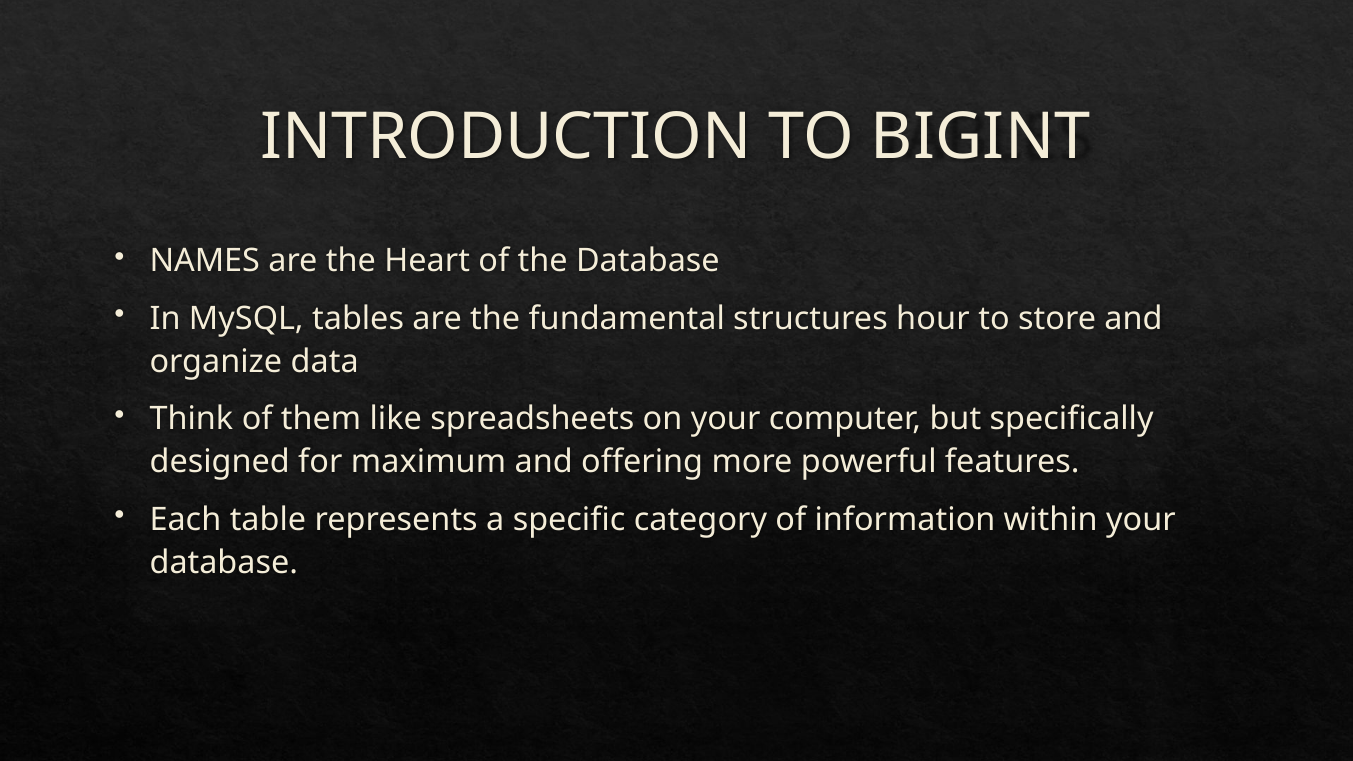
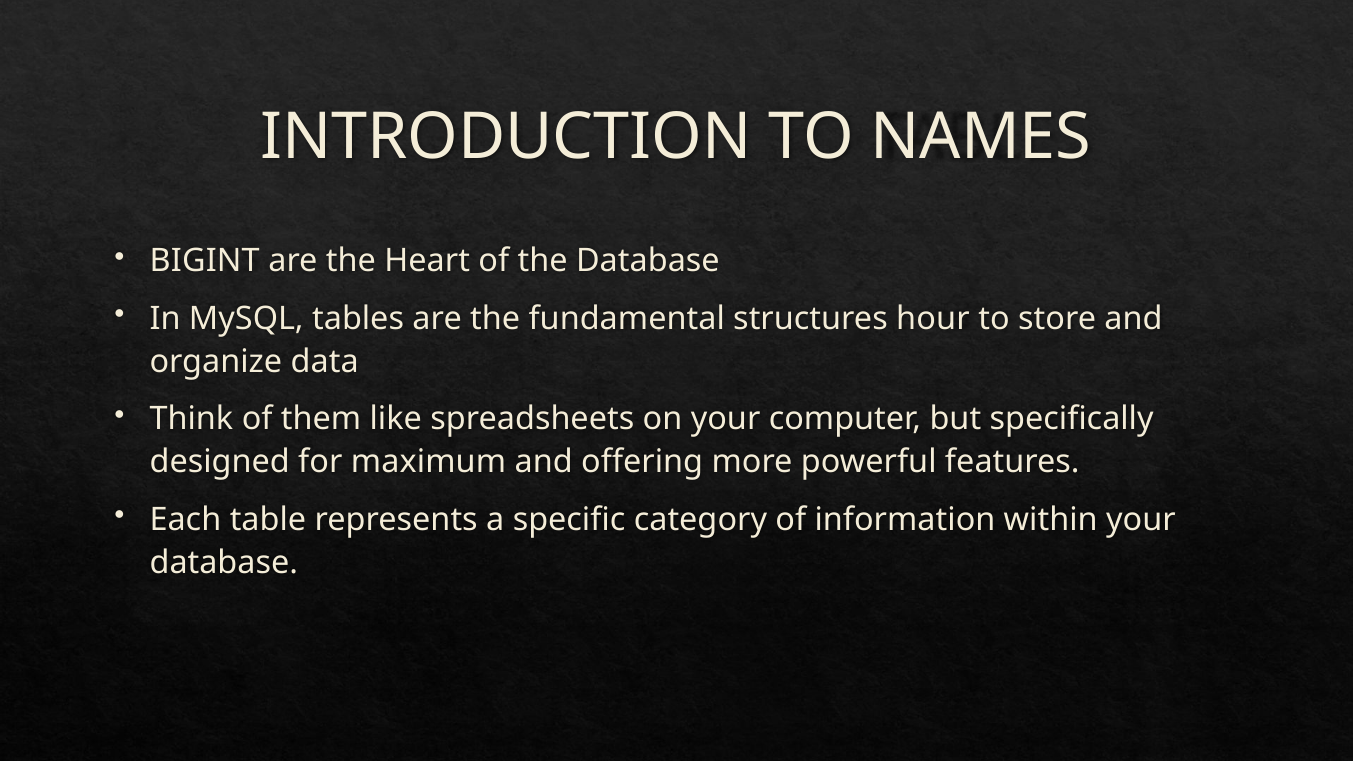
BIGINT: BIGINT -> NAMES
NAMES: NAMES -> BIGINT
